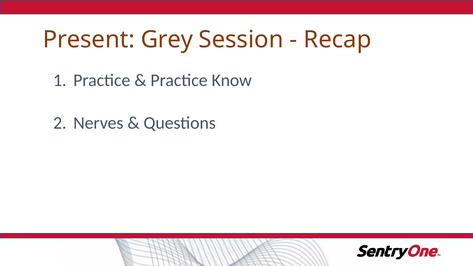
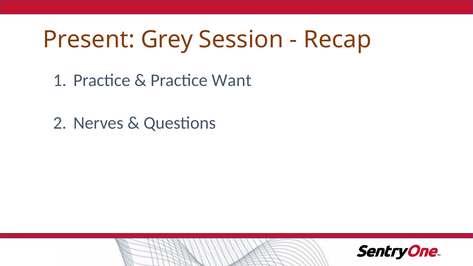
Know: Know -> Want
